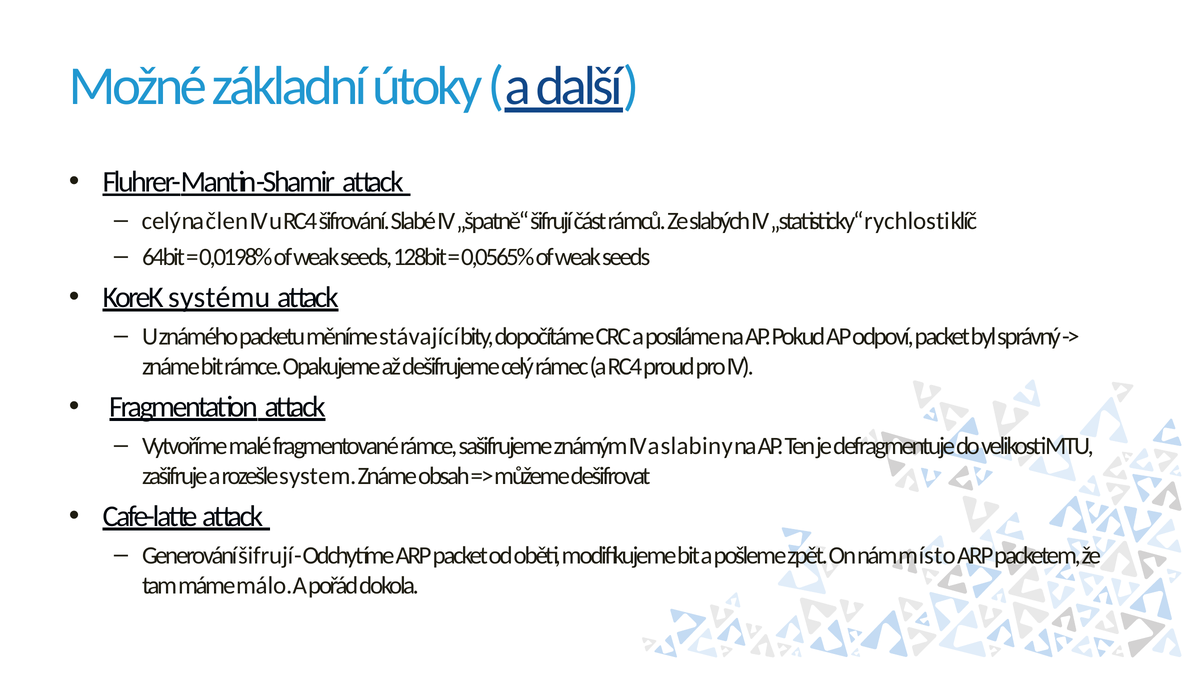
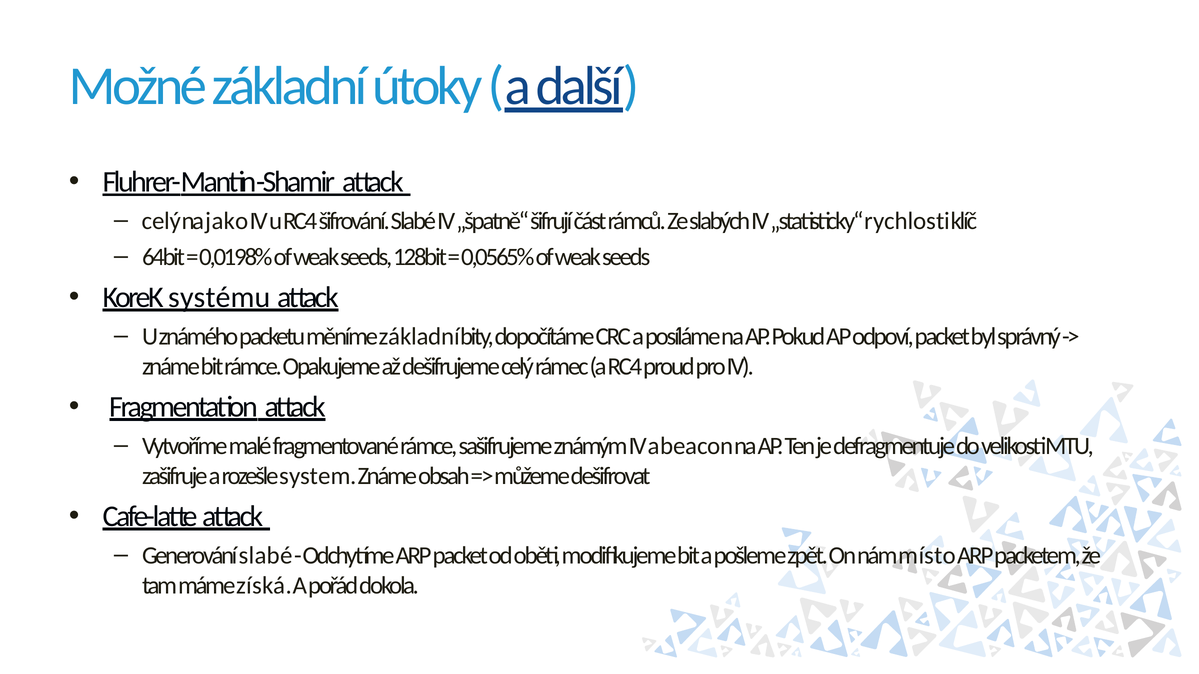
člen: člen -> jako
měníme stávající: stávající -> základní
slabiny: slabiny -> beacon
Generování šifrují: šifrují -> slabé
málo: málo -> získá
